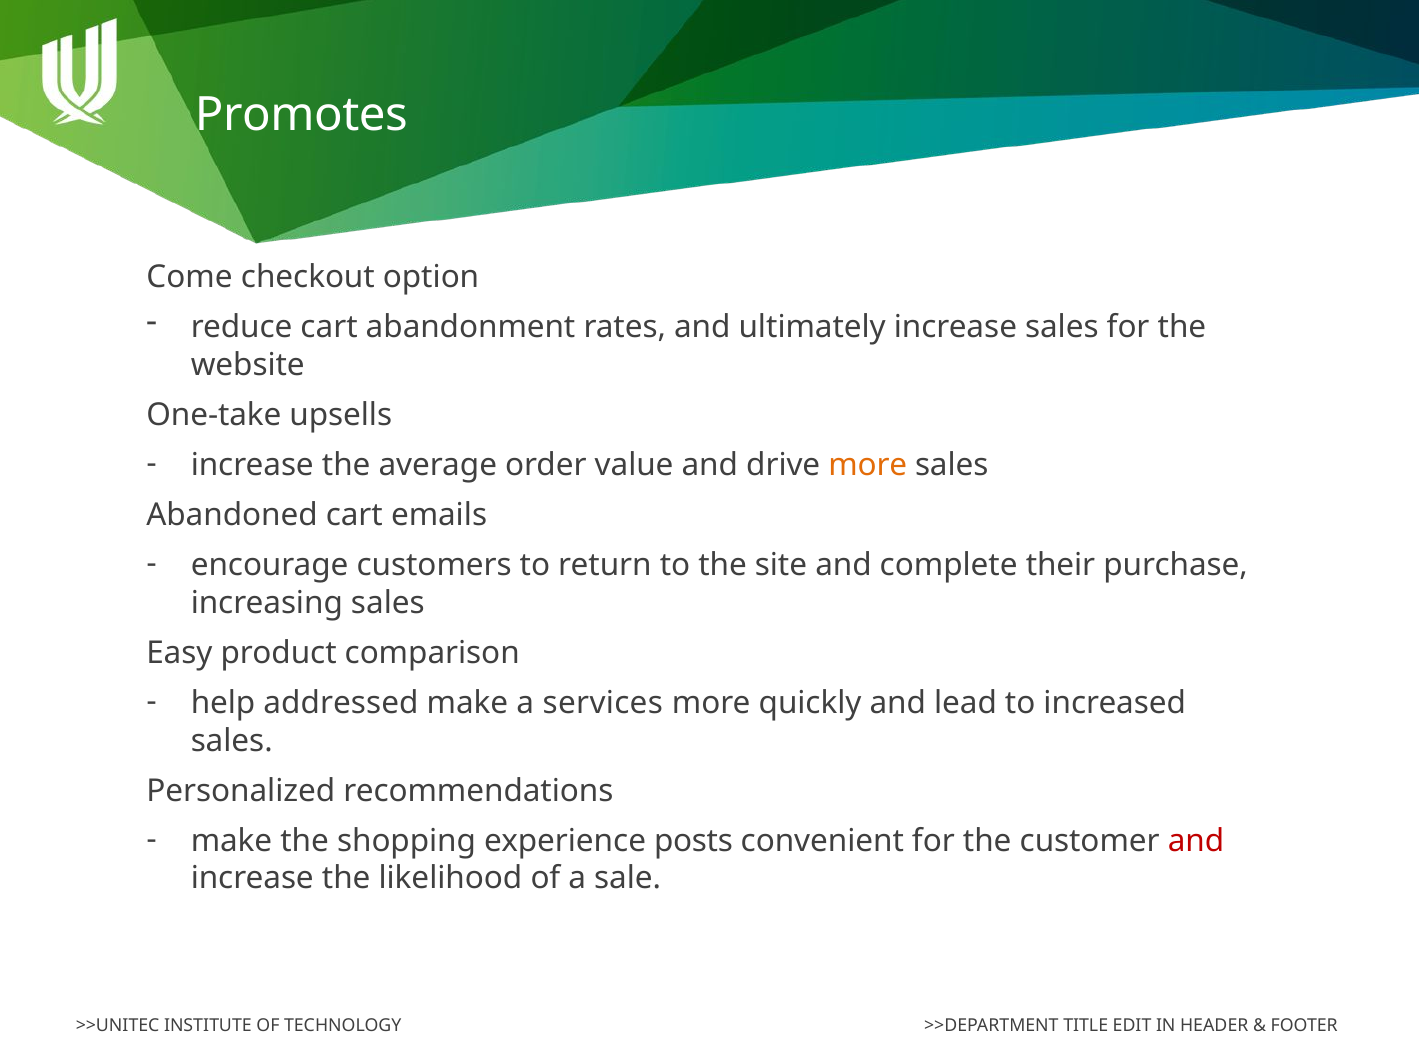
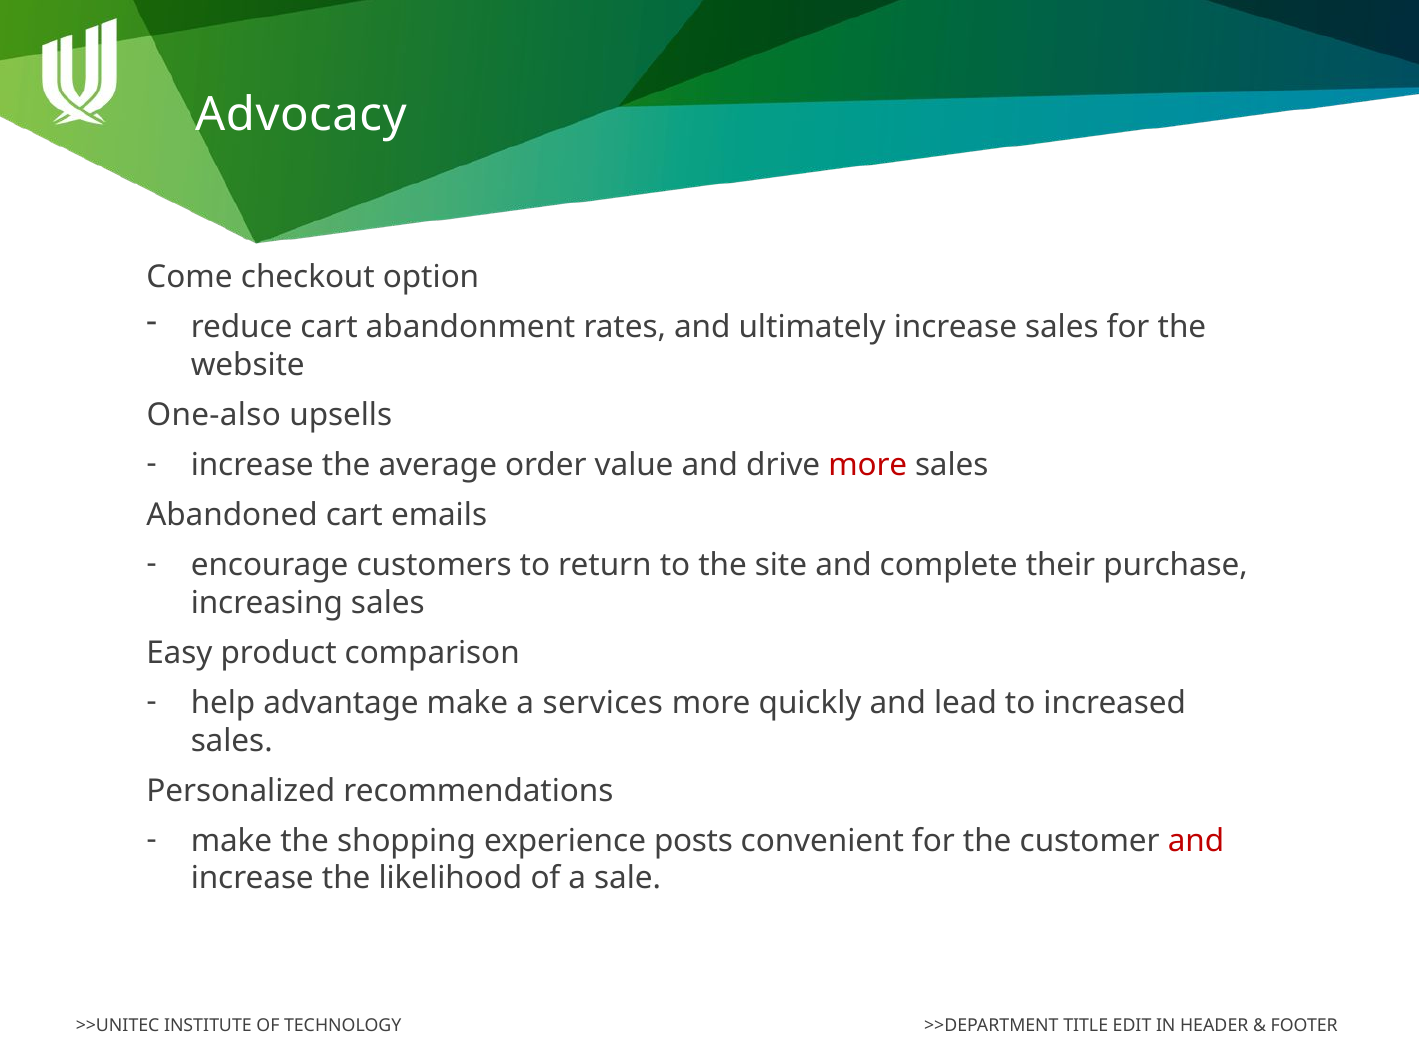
Promotes: Promotes -> Advocacy
One-take: One-take -> One-also
more at (868, 465) colour: orange -> red
addressed: addressed -> advantage
